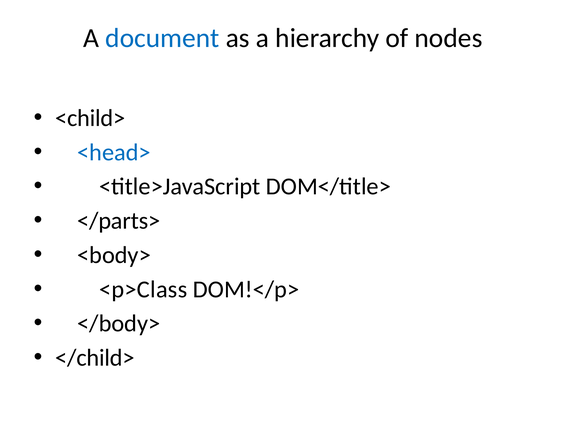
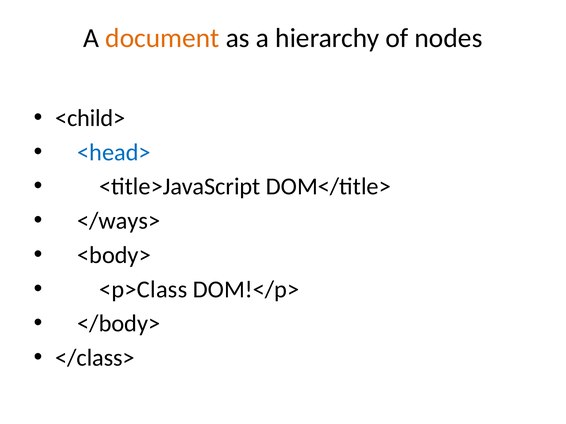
document colour: blue -> orange
</parts>: </parts> -> </ways>
</child>: </child> -> </class>
